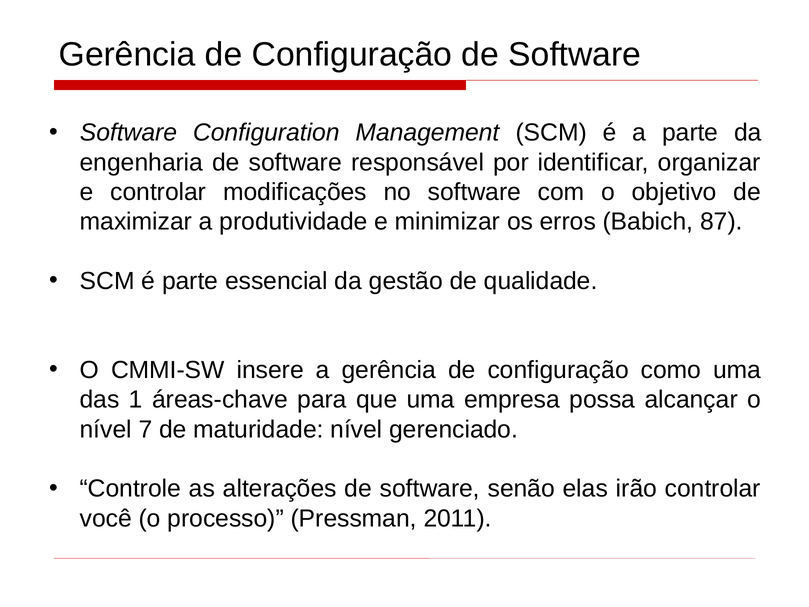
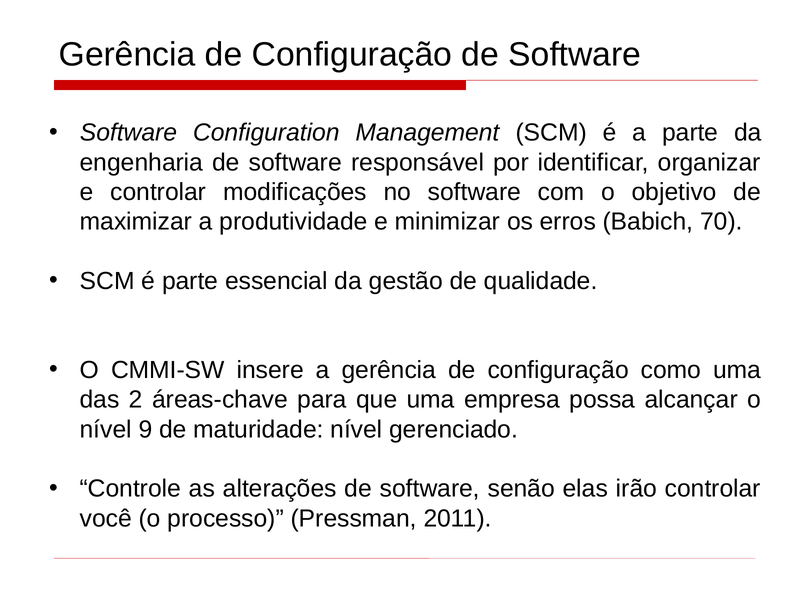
87: 87 -> 70
1: 1 -> 2
7: 7 -> 9
